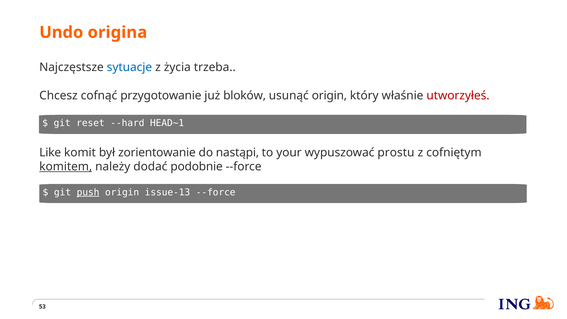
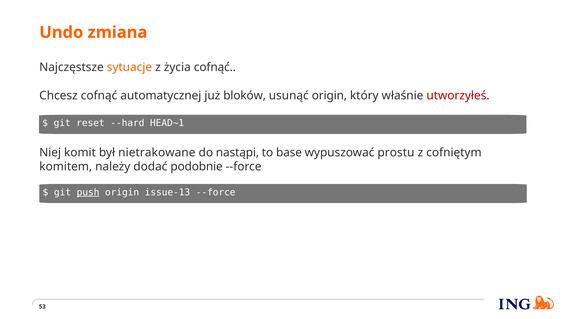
origina: origina -> zmiana
sytuacje colour: blue -> orange
życia trzeba: trzeba -> cofnąć
przygotowanie: przygotowanie -> automatycznej
Like: Like -> Niej
zorientowanie: zorientowanie -> nietrakowane
your: your -> base
komitem underline: present -> none
